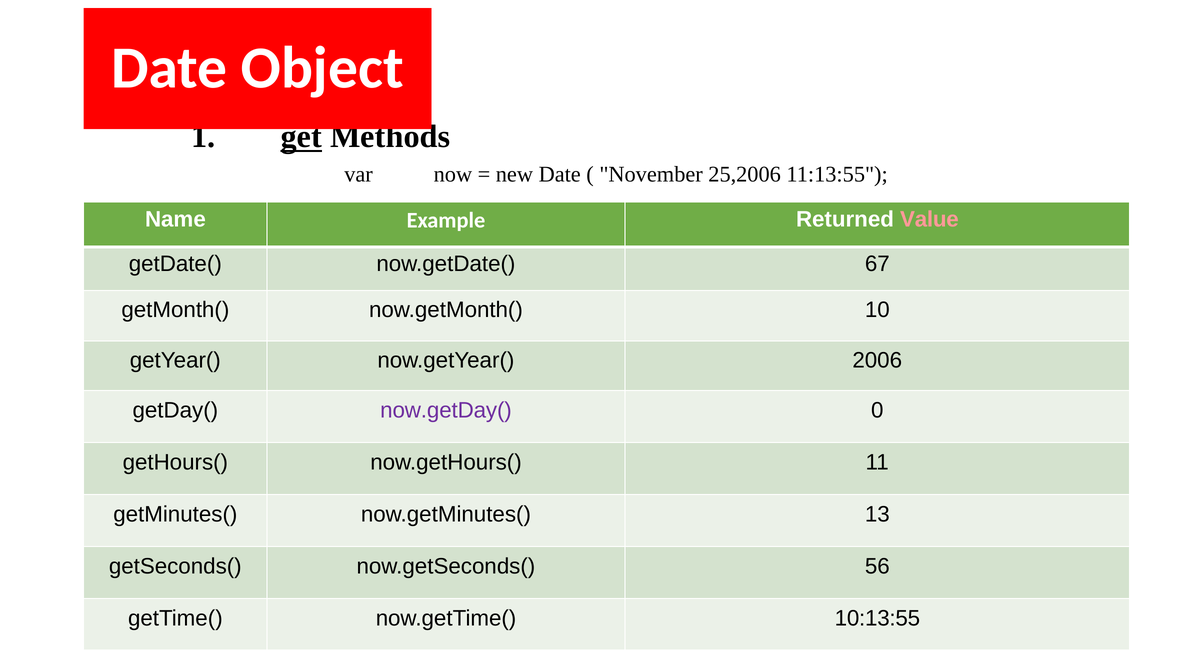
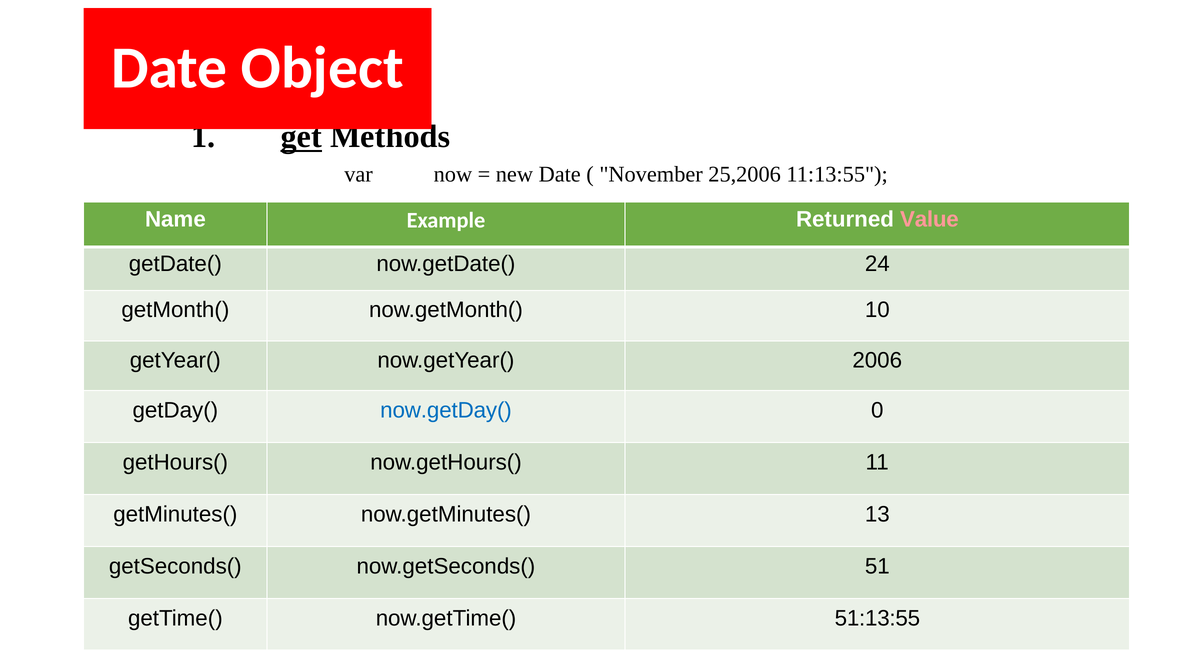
67: 67 -> 24
now.getDay( colour: purple -> blue
56: 56 -> 51
10:13:55: 10:13:55 -> 51:13:55
